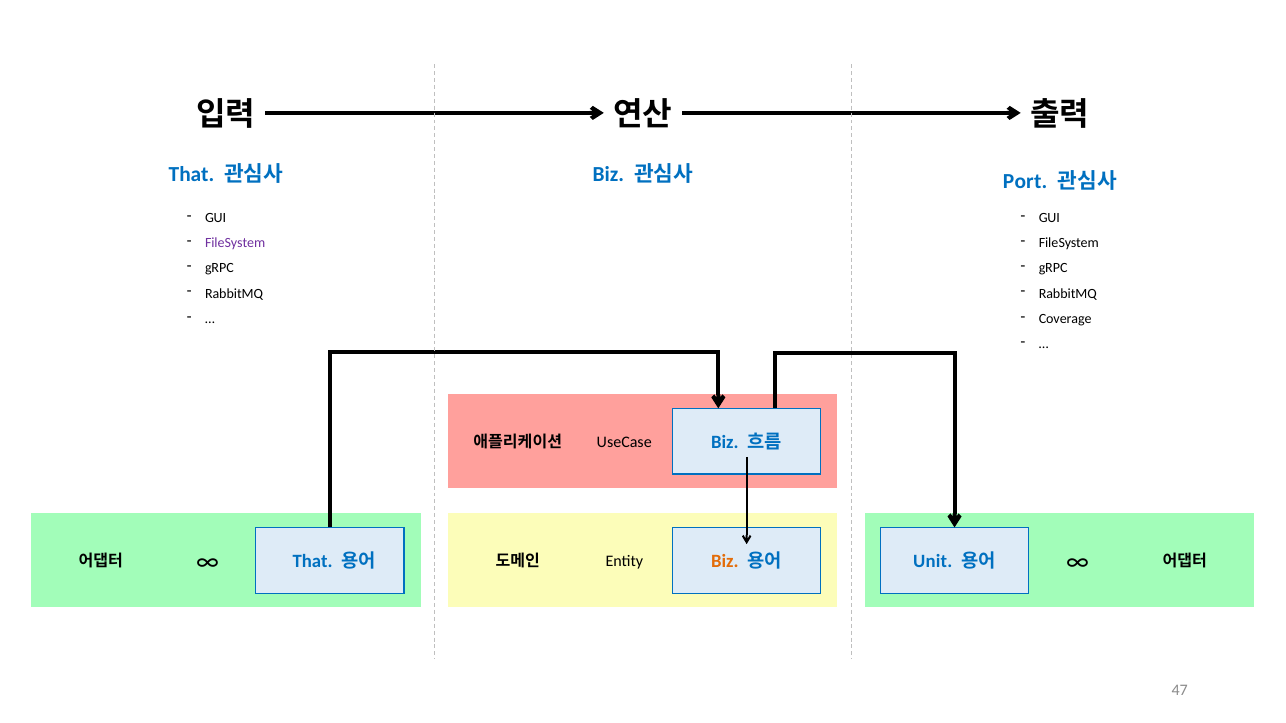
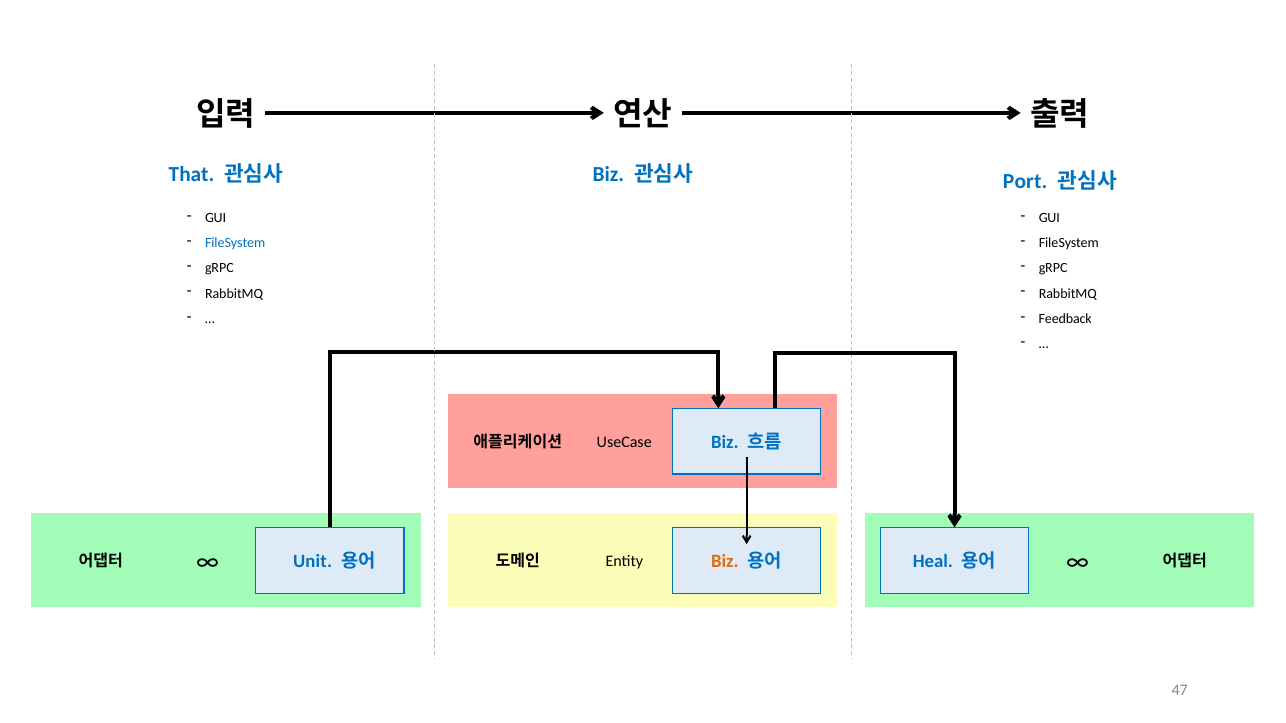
FileSystem at (235, 243) colour: purple -> blue
Coverage: Coverage -> Feedback
That at (313, 562): That -> Unit
Unit: Unit -> Heal
